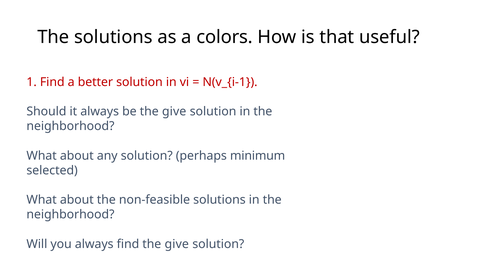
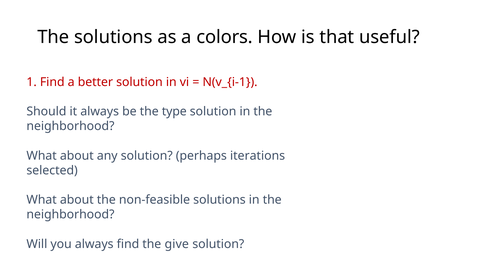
be the give: give -> type
minimum: minimum -> iterations
